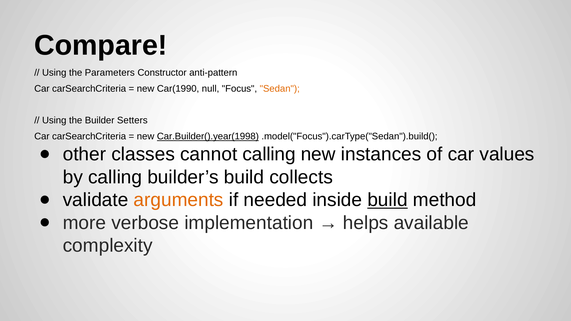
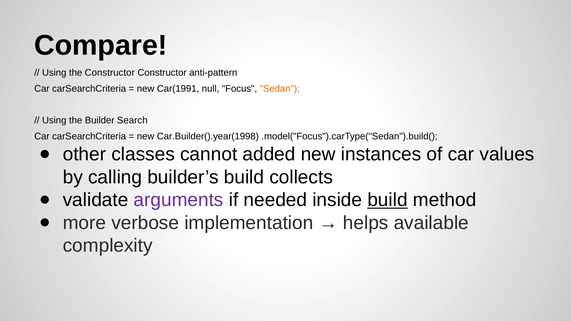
the Parameters: Parameters -> Constructor
Car(1990: Car(1990 -> Car(1991
Setters: Setters -> Search
Car.Builder().year(1998 underline: present -> none
cannot calling: calling -> added
arguments colour: orange -> purple
